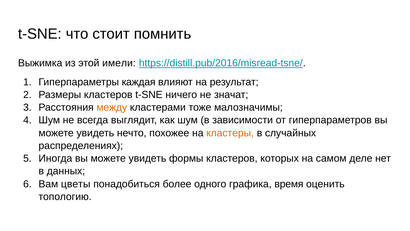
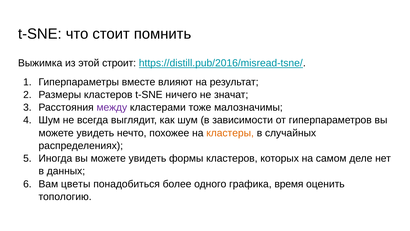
имели: имели -> строит
каждая: каждая -> вместе
между colour: orange -> purple
